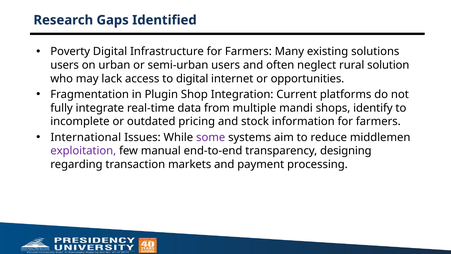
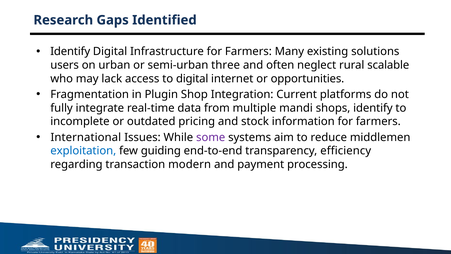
Poverty at (70, 52): Poverty -> Identify
semi-urban users: users -> three
solution: solution -> scalable
exploitation colour: purple -> blue
manual: manual -> guiding
designing: designing -> efficiency
markets: markets -> modern
